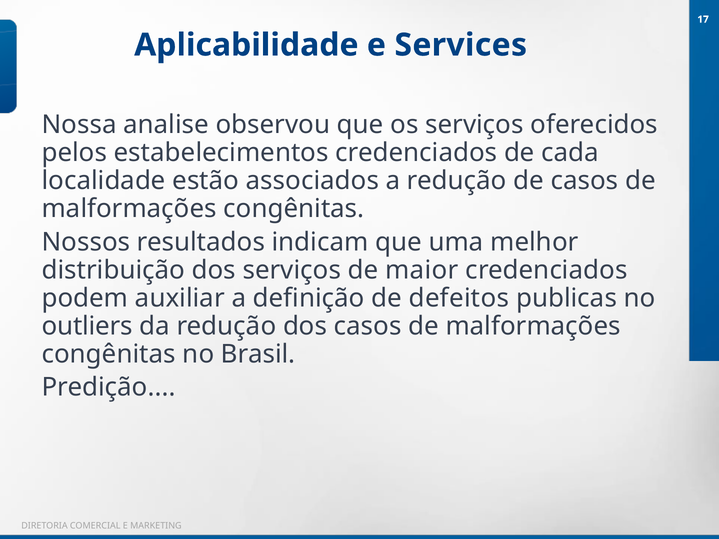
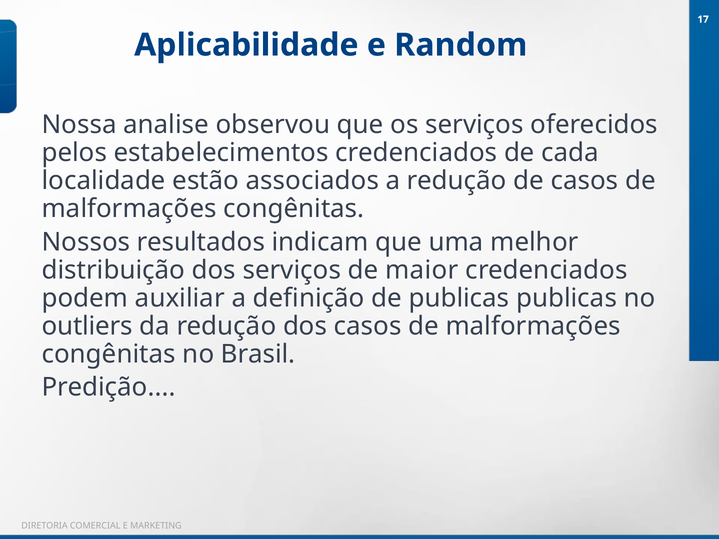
Services: Services -> Random
de defeitos: defeitos -> publicas
